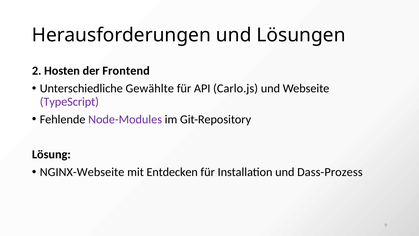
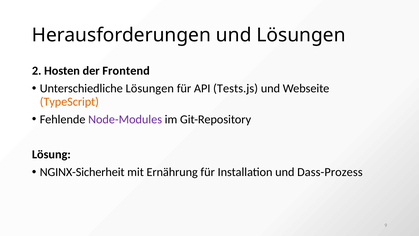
Unterschiedliche Gewählte: Gewählte -> Lösungen
Carlo.js: Carlo.js -> Tests.js
TypeScript colour: purple -> orange
NGINX-Webseite: NGINX-Webseite -> NGINX-Sicherheit
Entdecken: Entdecken -> Ernährung
